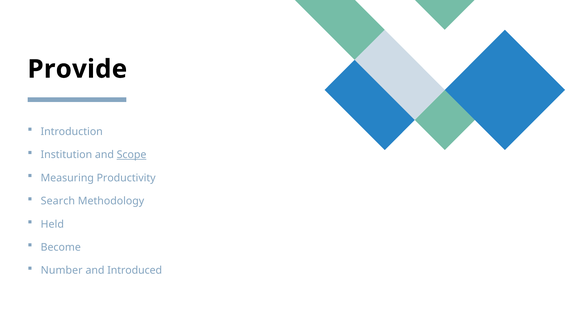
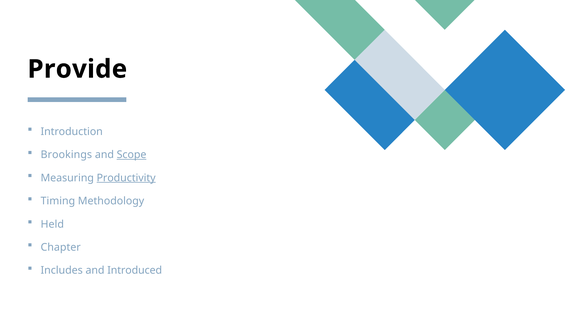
Institution: Institution -> Brookings
Productivity underline: none -> present
Search: Search -> Timing
Become: Become -> Chapter
Number: Number -> Includes
